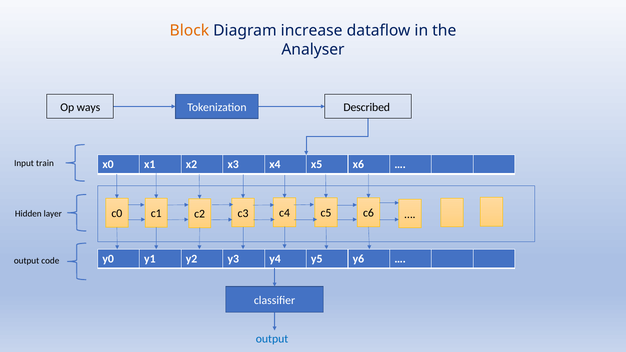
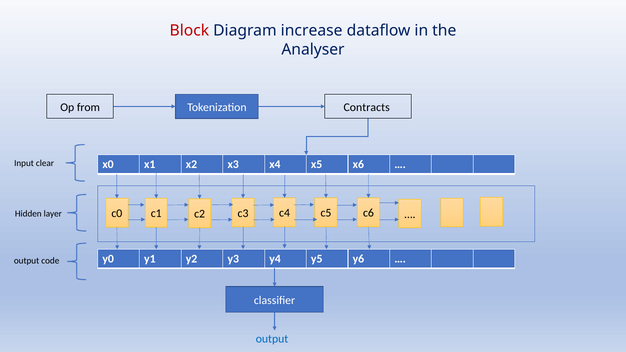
Block colour: orange -> red
ways: ways -> from
Described: Described -> Contracts
train: train -> clear
